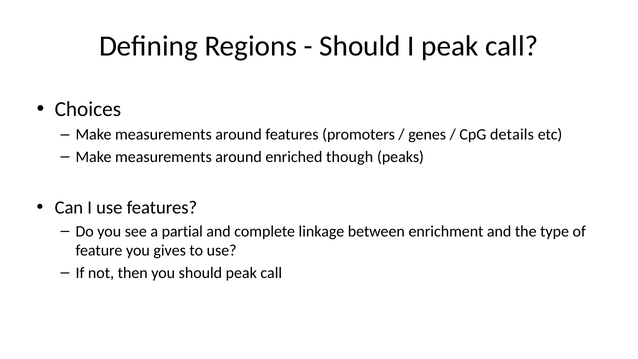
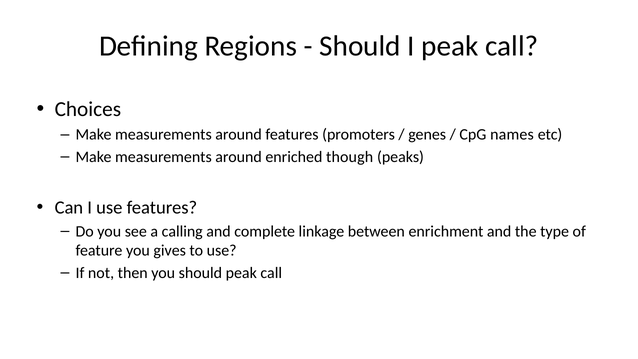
details: details -> names
partial: partial -> calling
